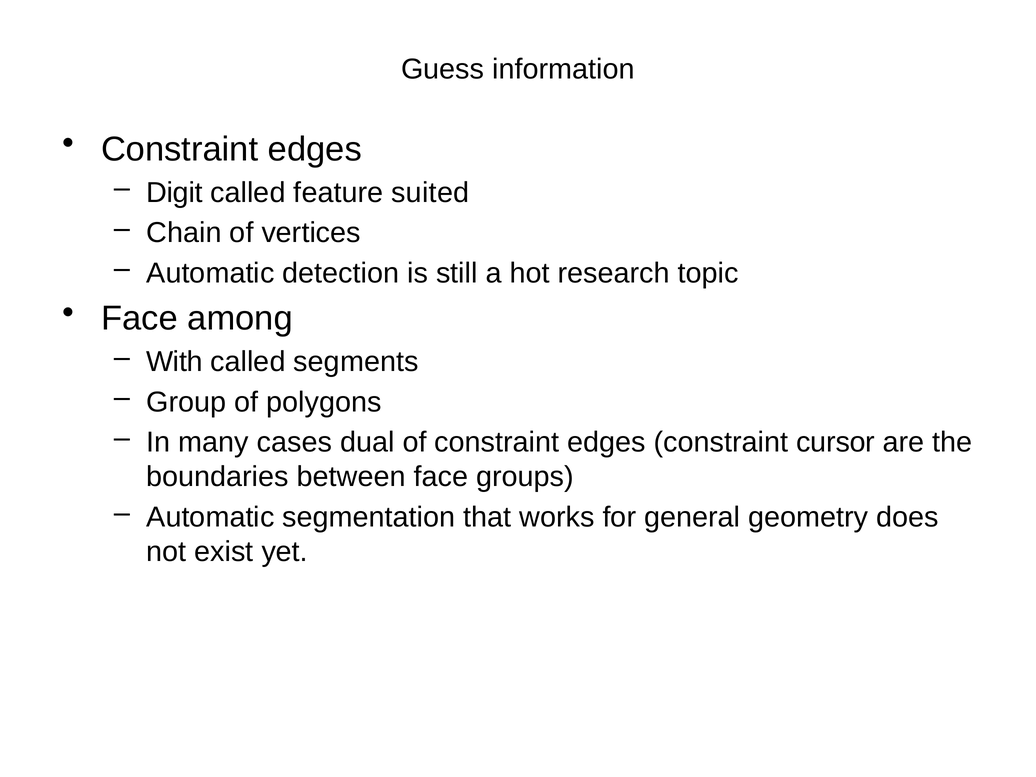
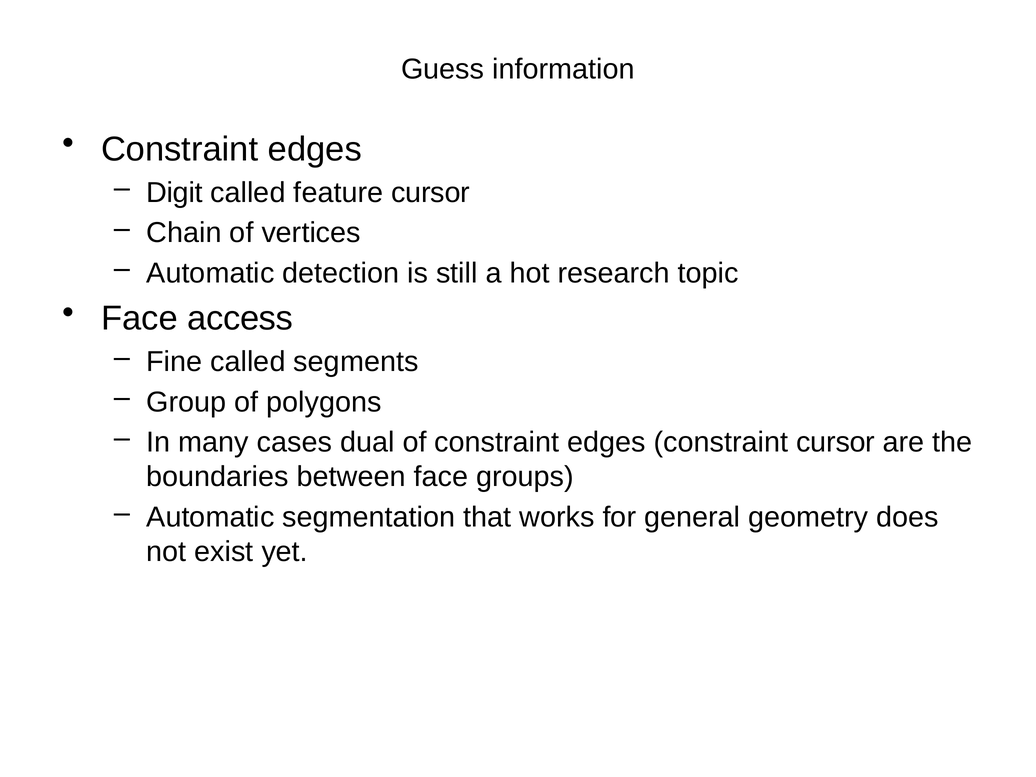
feature suited: suited -> cursor
among: among -> access
With: With -> Fine
